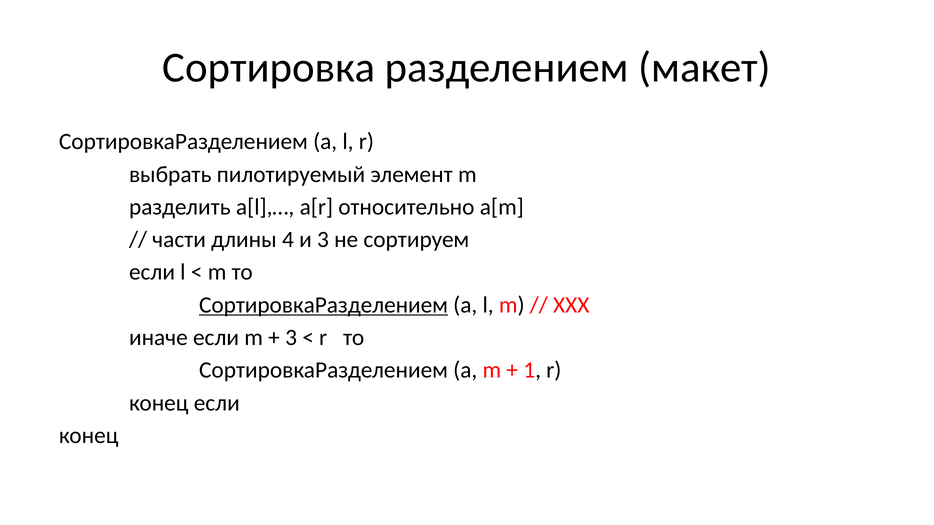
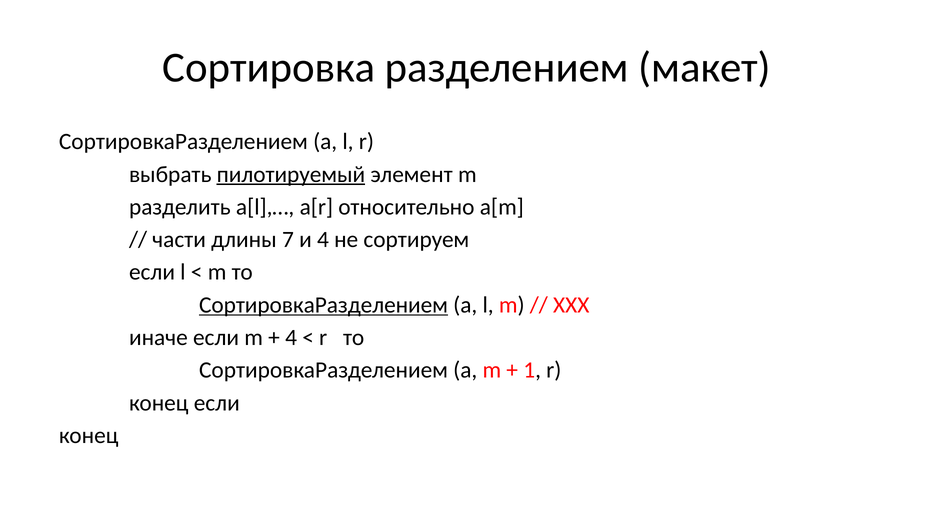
пилотируемый underline: none -> present
4: 4 -> 7
и 3: 3 -> 4
3 at (291, 338): 3 -> 4
